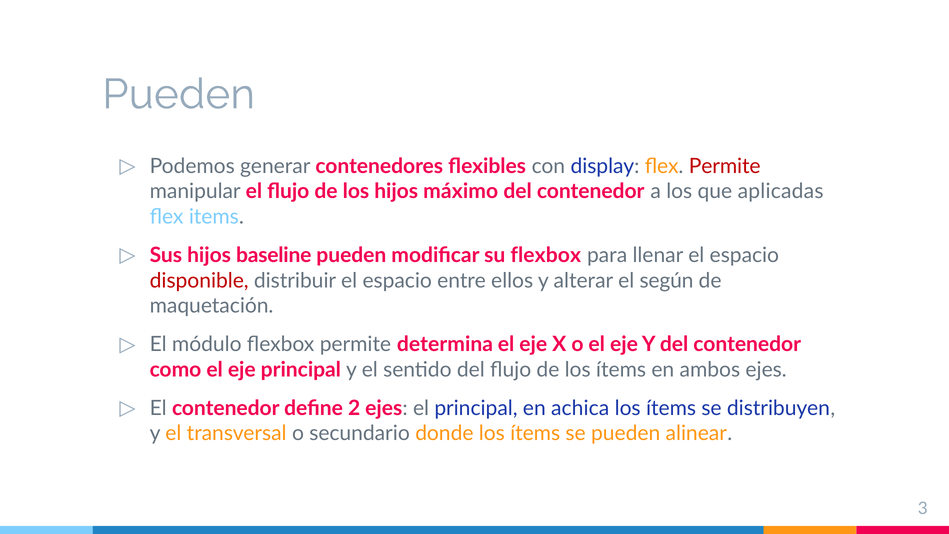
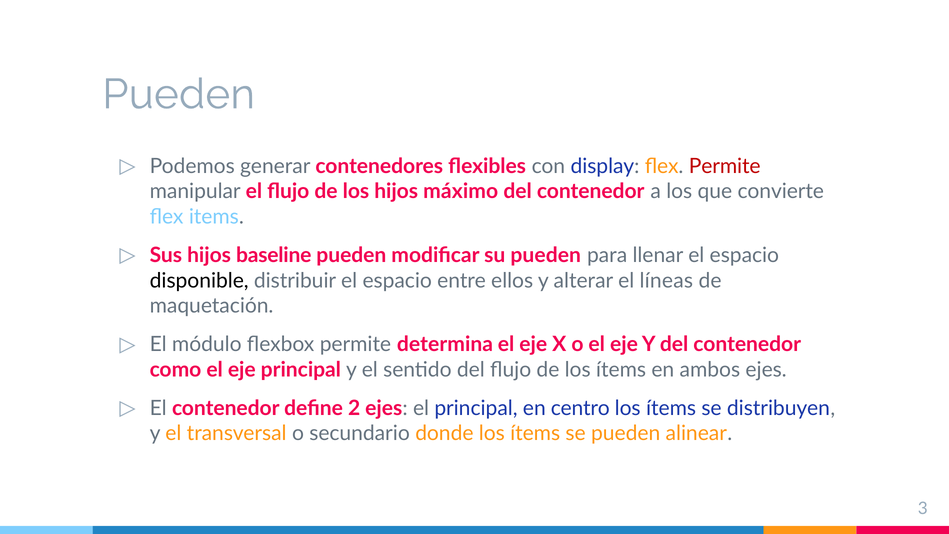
aplicadas: aplicadas -> convierte
su flexbox: flexbox -> pueden
disponible colour: red -> black
según: según -> líneas
achica: achica -> centro
